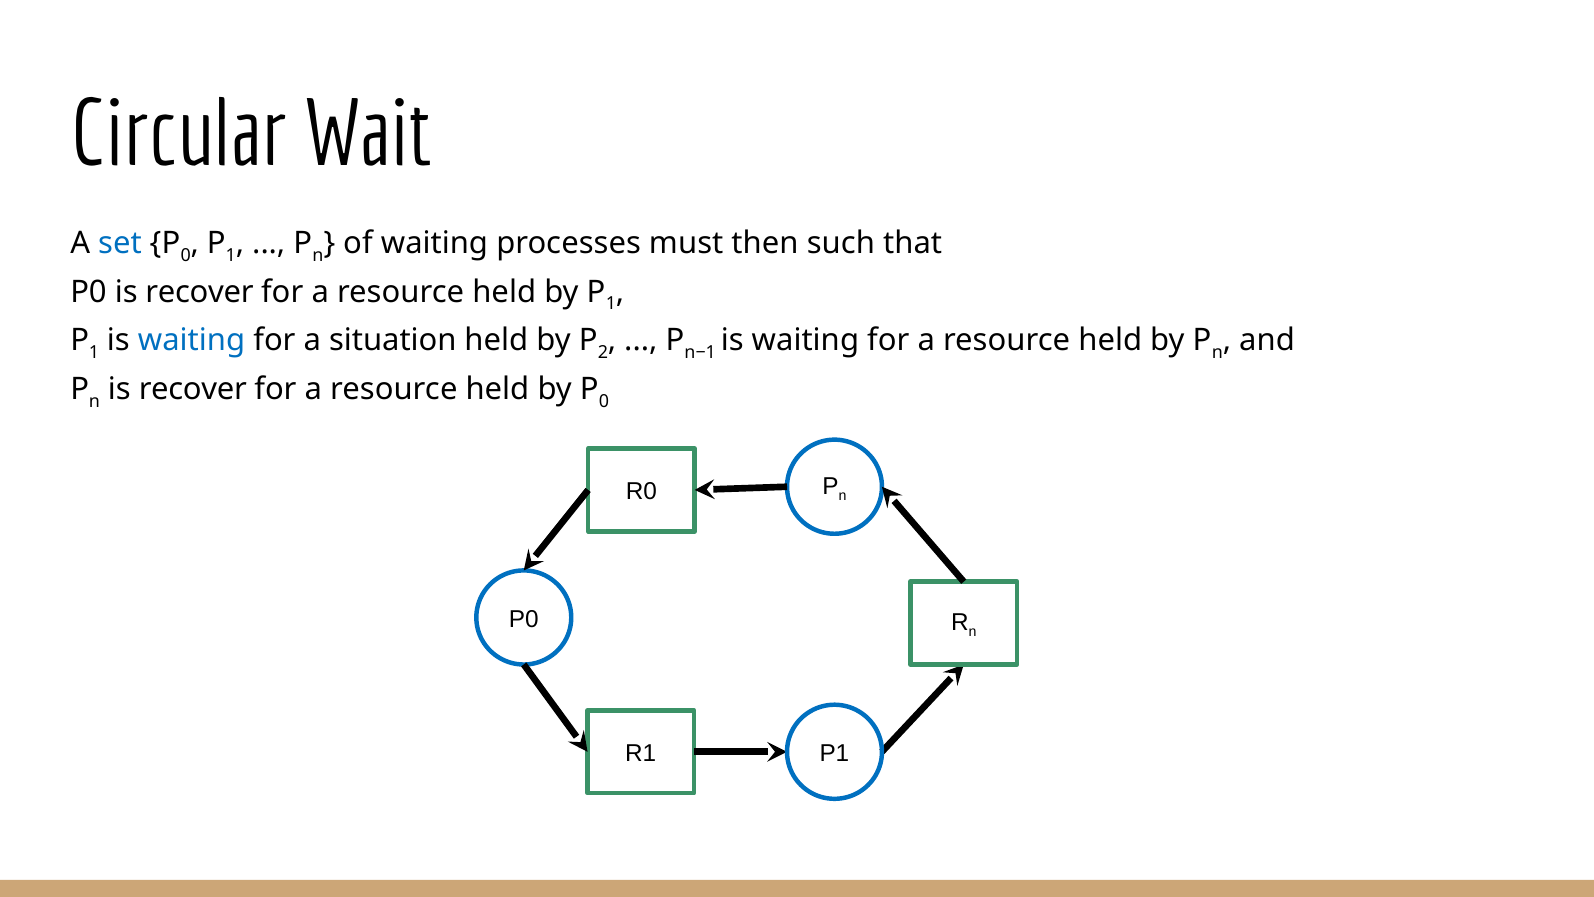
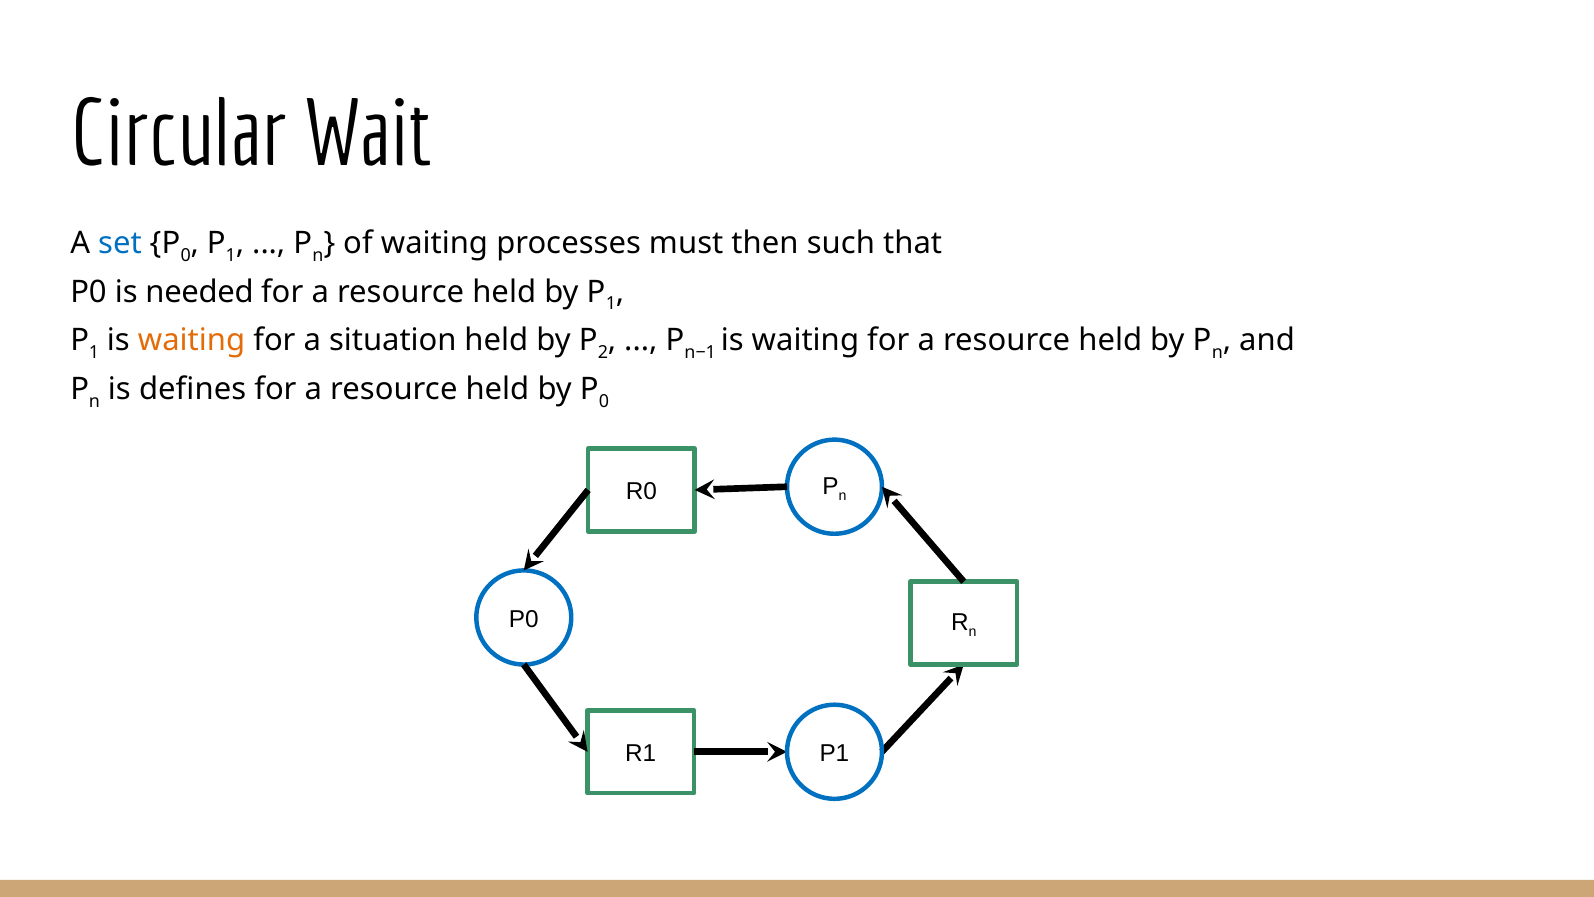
P0 is recover: recover -> needed
waiting at (192, 340) colour: blue -> orange
recover at (193, 389): recover -> defines
